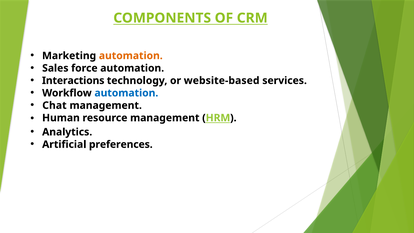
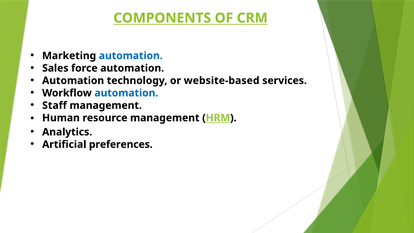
automation at (131, 56) colour: orange -> blue
Interactions at (73, 81): Interactions -> Automation
Chat: Chat -> Staff
